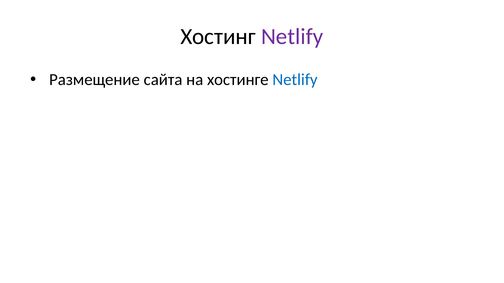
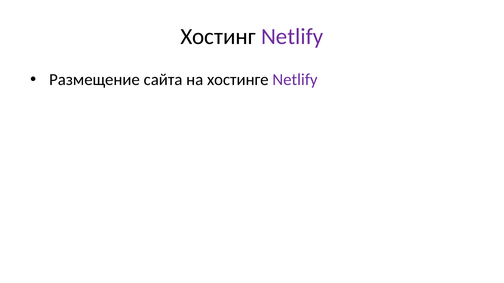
Netlify at (295, 80) colour: blue -> purple
